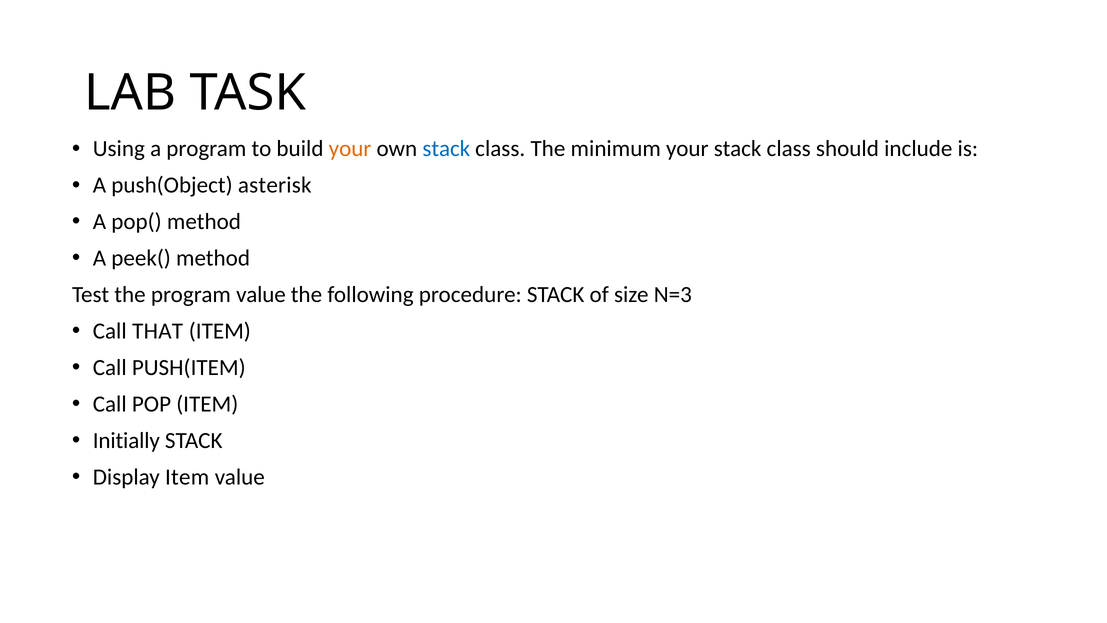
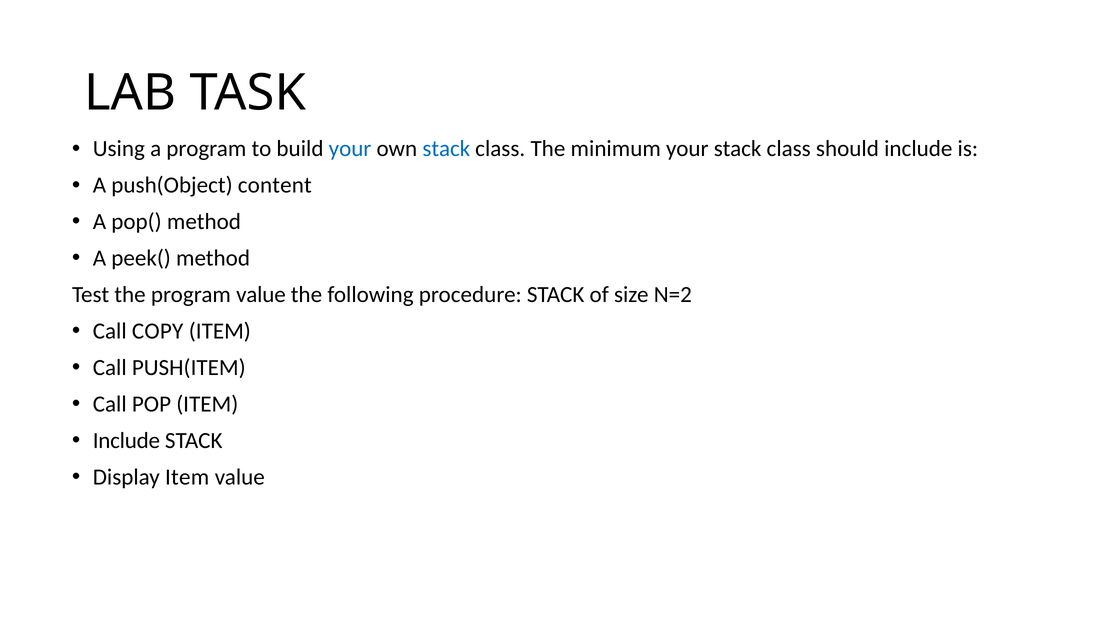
your at (350, 149) colour: orange -> blue
asterisk: asterisk -> content
N=3: N=3 -> N=2
THAT: THAT -> COPY
Initially at (126, 440): Initially -> Include
